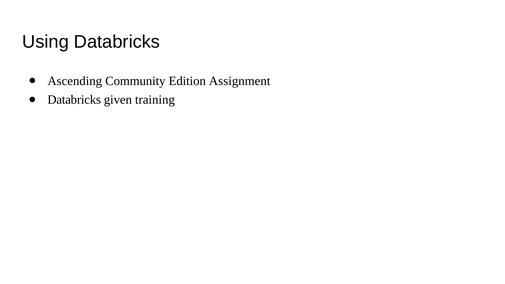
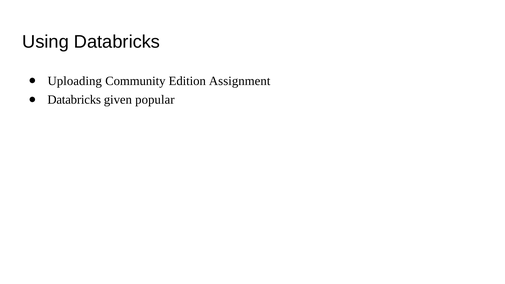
Ascending: Ascending -> Uploading
training: training -> popular
